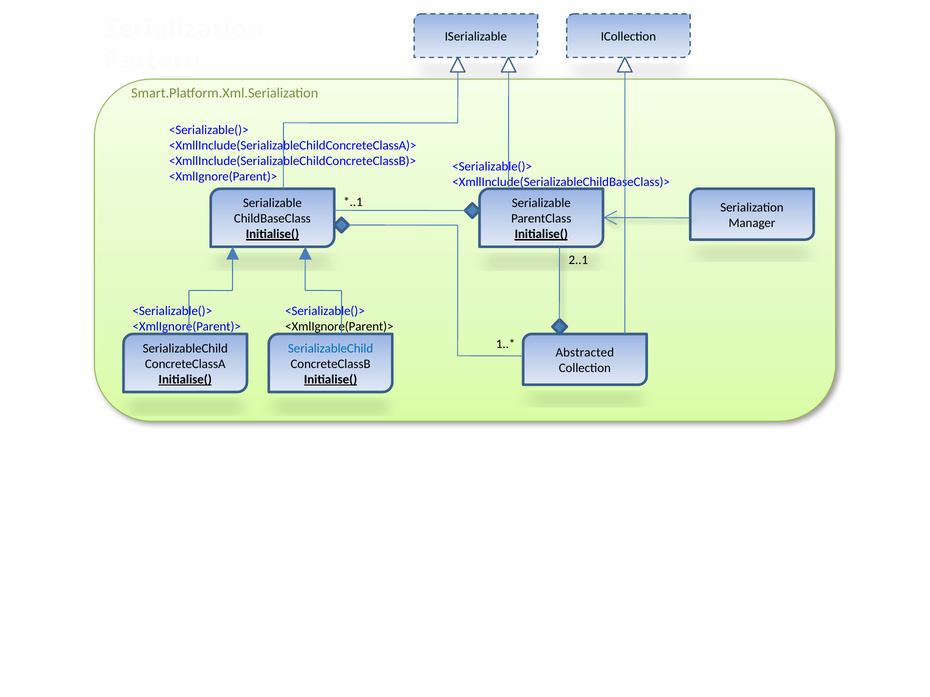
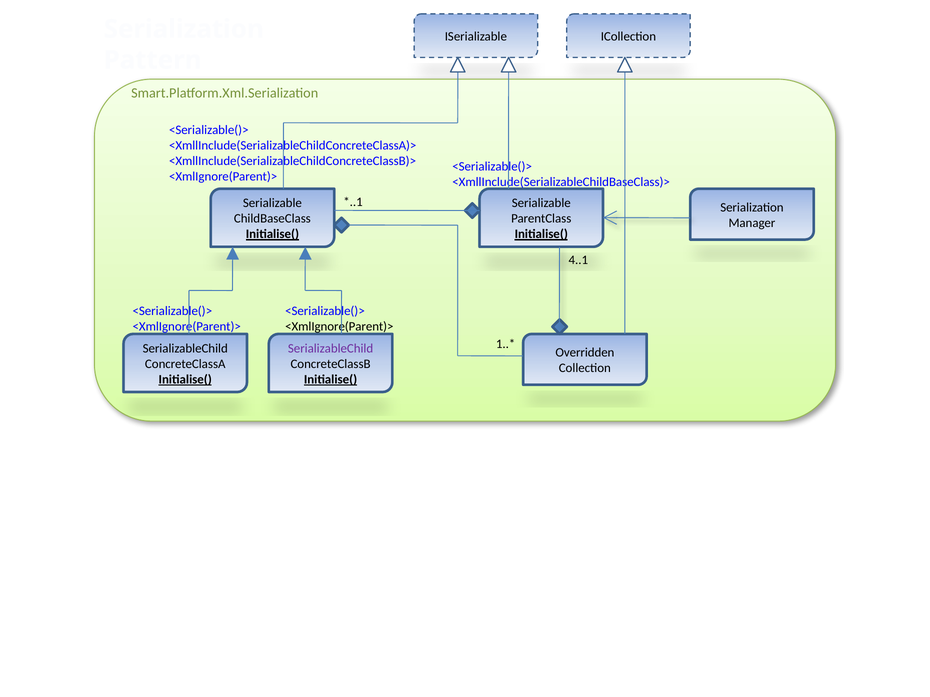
2..1: 2..1 -> 4..1
SerializableChild at (331, 349) colour: blue -> purple
Abstracted: Abstracted -> Overridden
